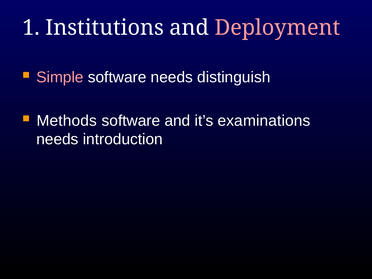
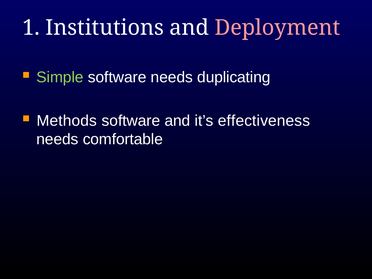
Simple colour: pink -> light green
distinguish: distinguish -> duplicating
examinations: examinations -> effectiveness
introduction: introduction -> comfortable
